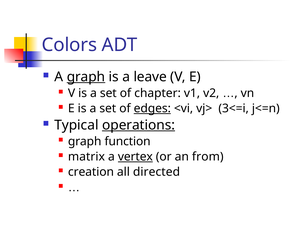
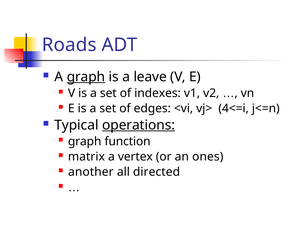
Colors: Colors -> Roads
chapter: chapter -> indexes
edges underline: present -> none
3<=i: 3<=i -> 4<=i
vertex underline: present -> none
from: from -> ones
creation: creation -> another
